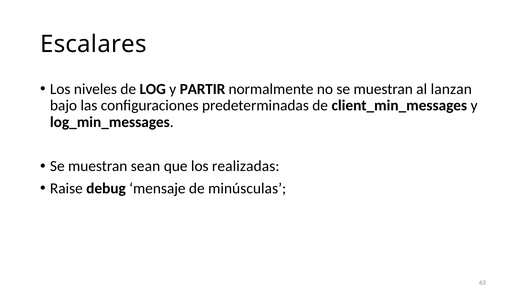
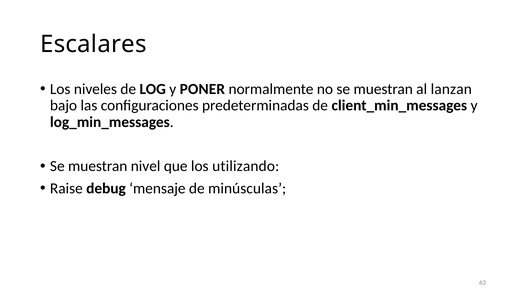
PARTIR: PARTIR -> PONER
sean: sean -> nivel
realizadas: realizadas -> utilizando
